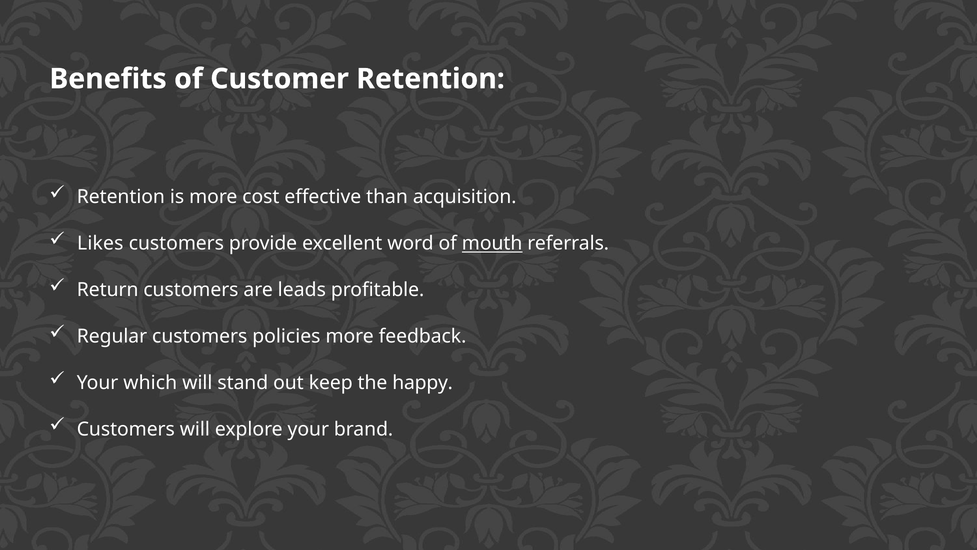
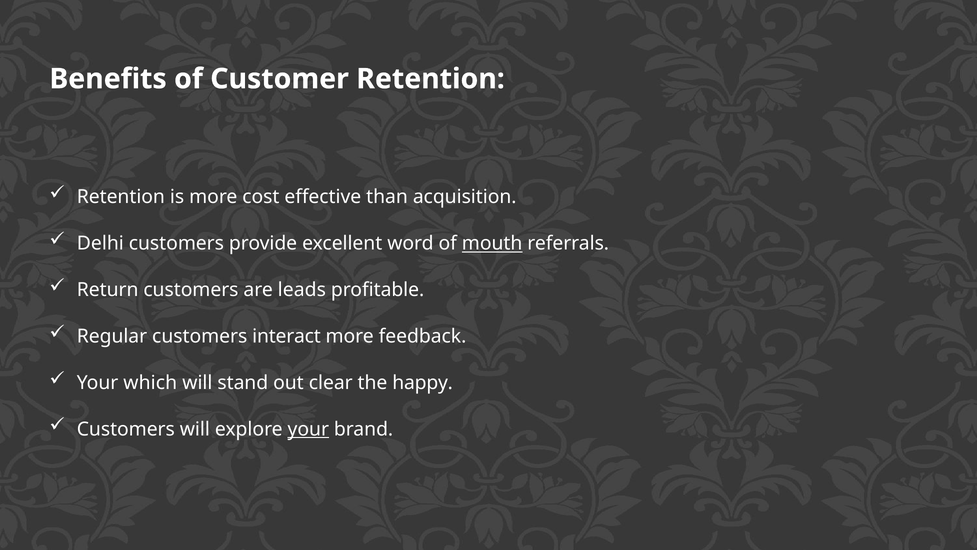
Likes: Likes -> Delhi
policies: policies -> interact
keep: keep -> clear
your at (308, 429) underline: none -> present
